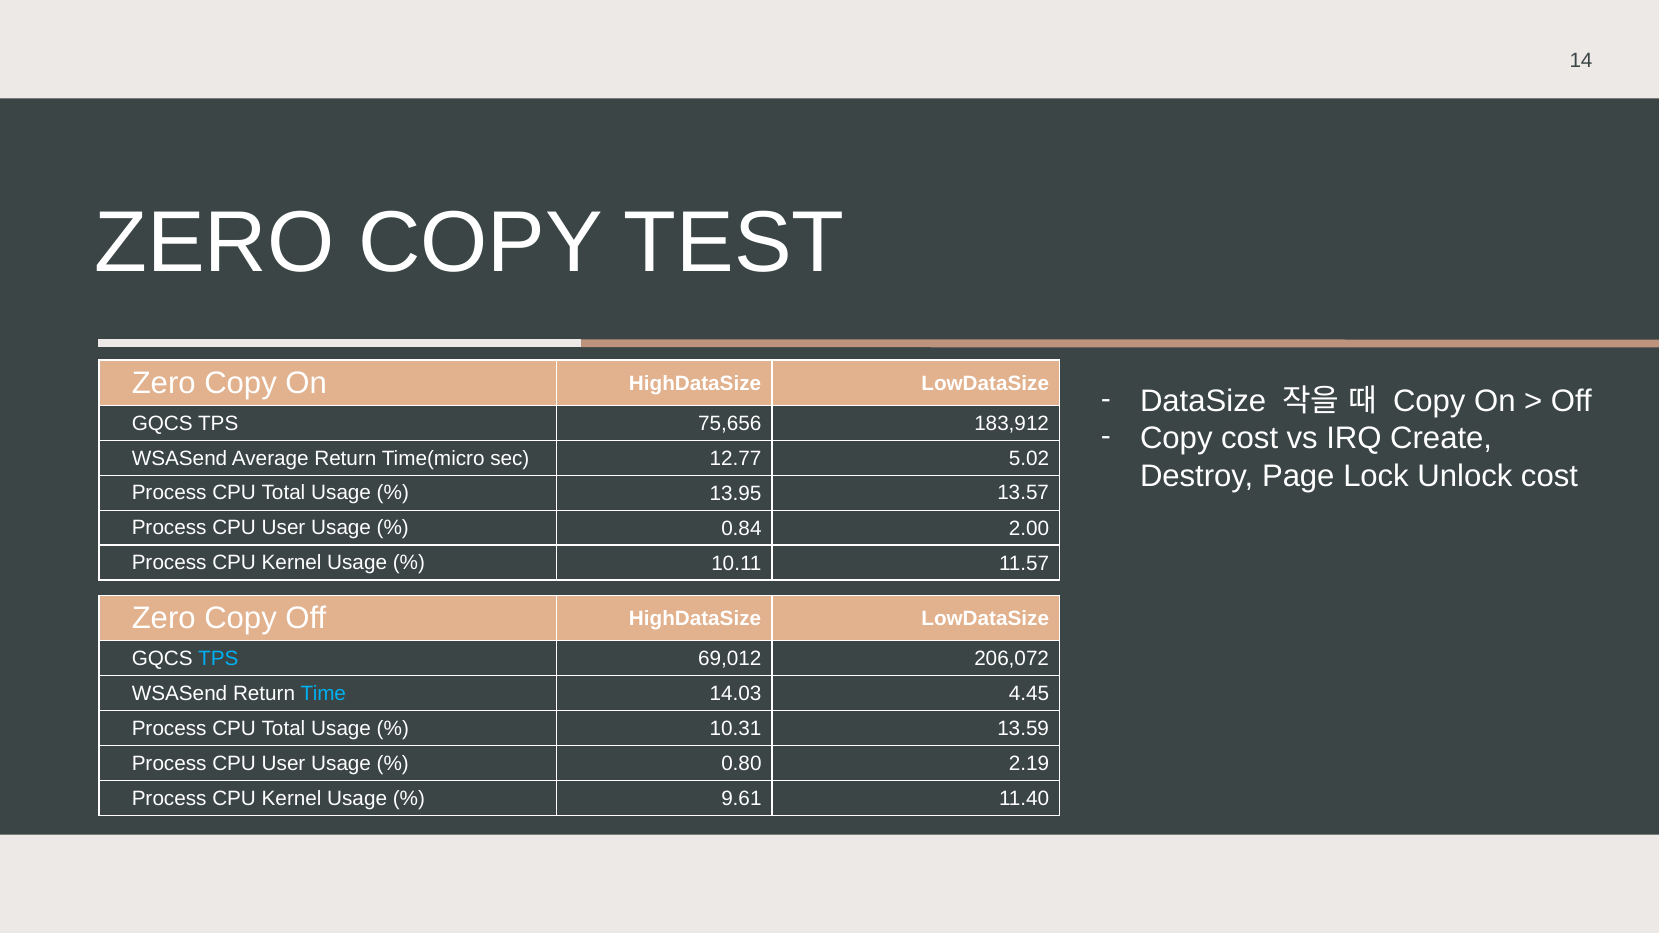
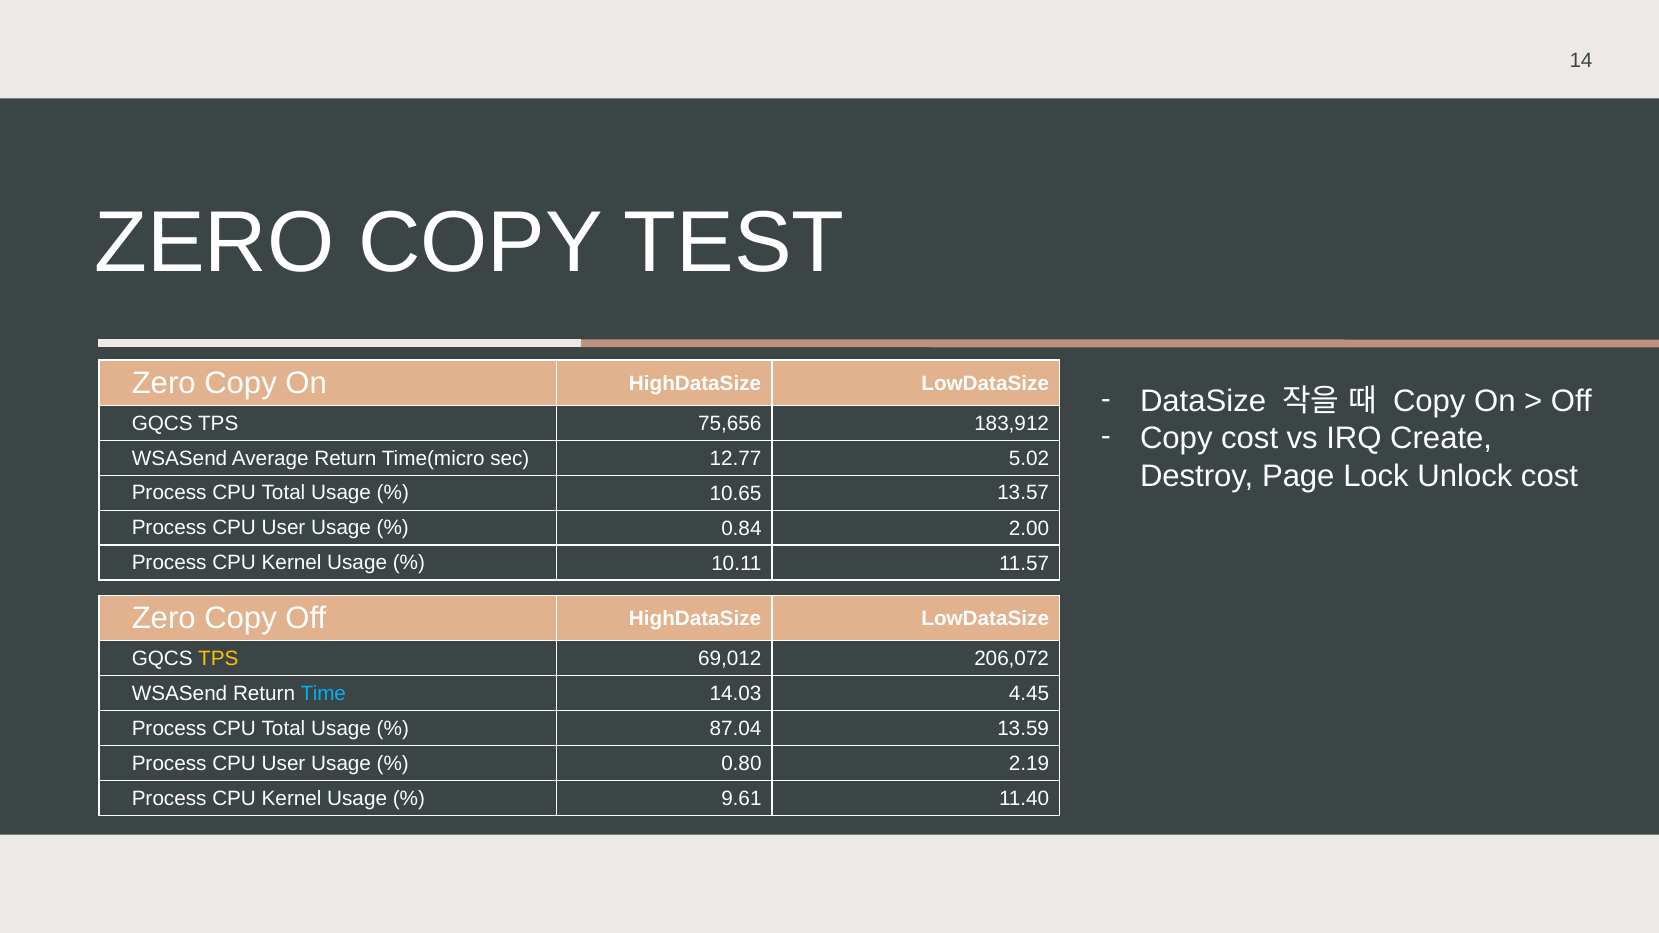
13.95: 13.95 -> 10.65
TPS at (218, 659) colour: light blue -> yellow
10.31: 10.31 -> 87.04
